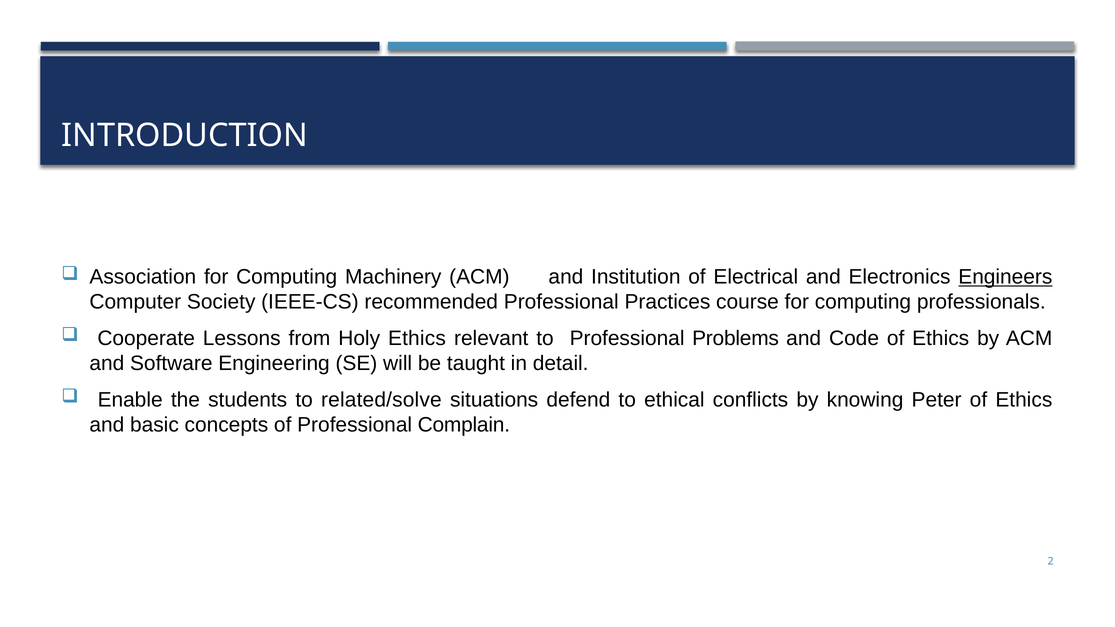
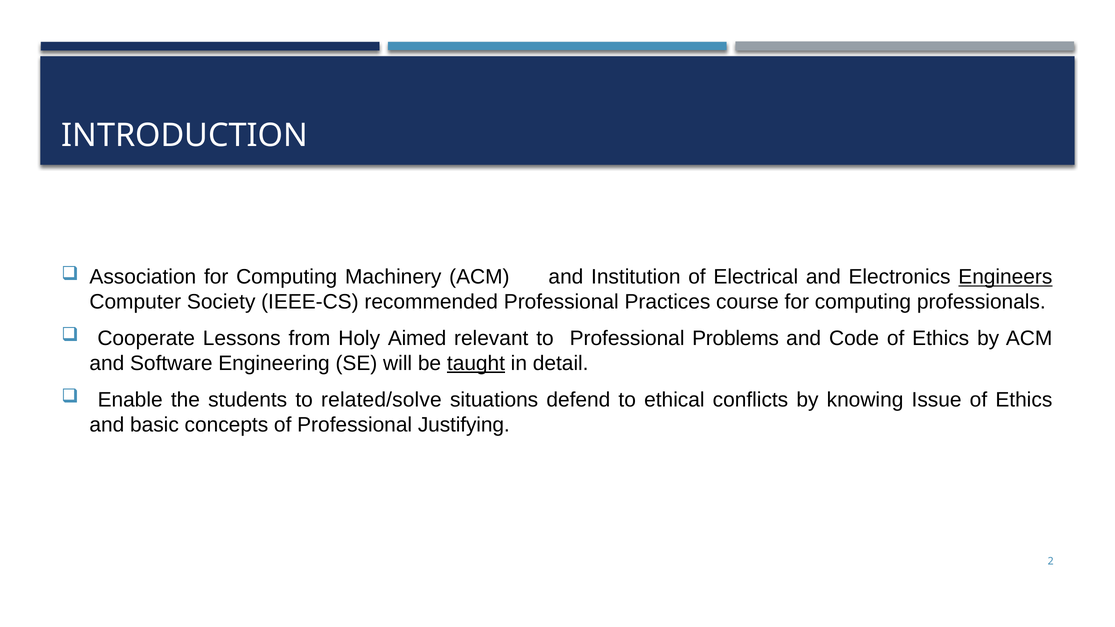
Holy Ethics: Ethics -> Aimed
taught underline: none -> present
Peter: Peter -> Issue
Complain: Complain -> Justifying
